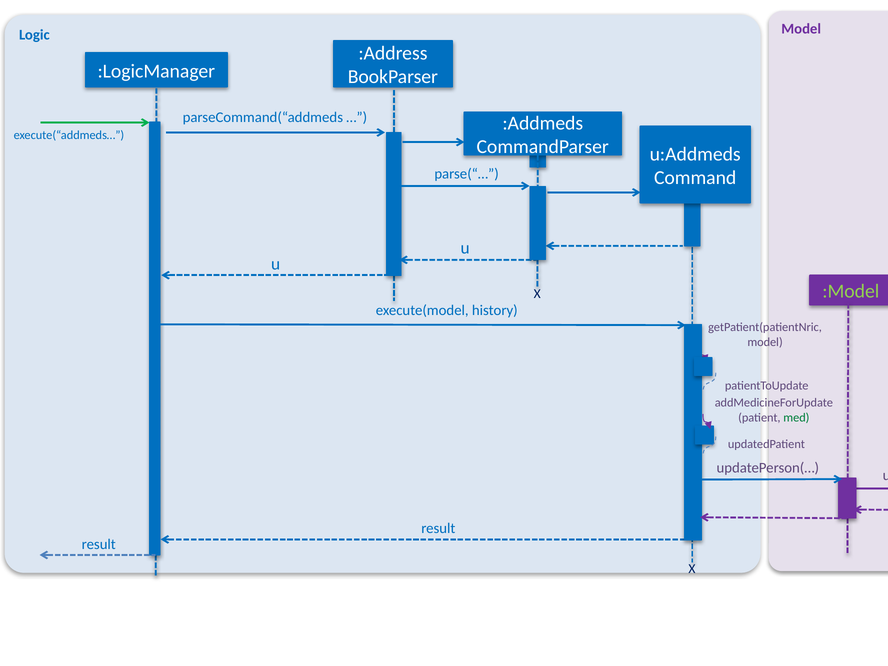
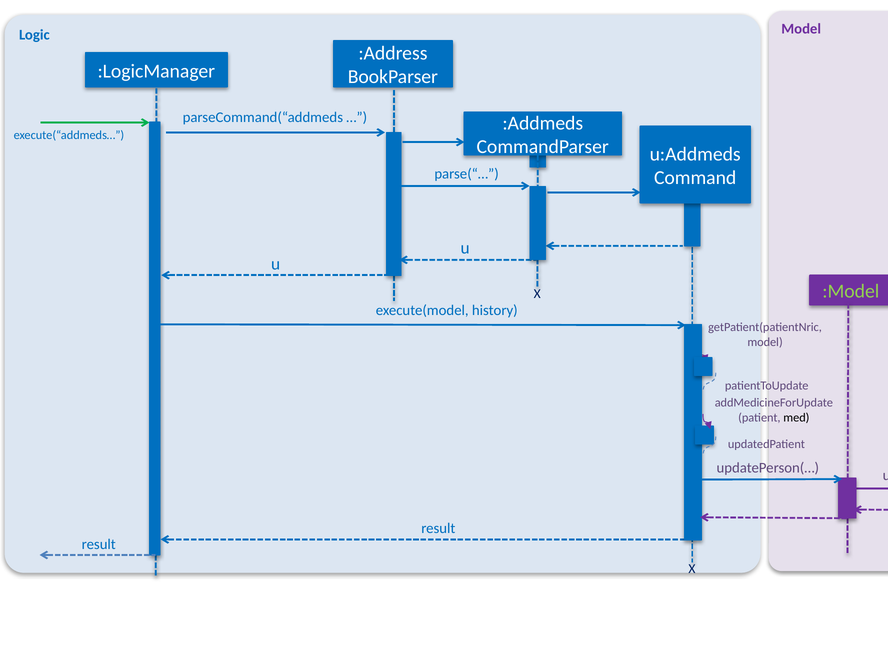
med colour: green -> black
